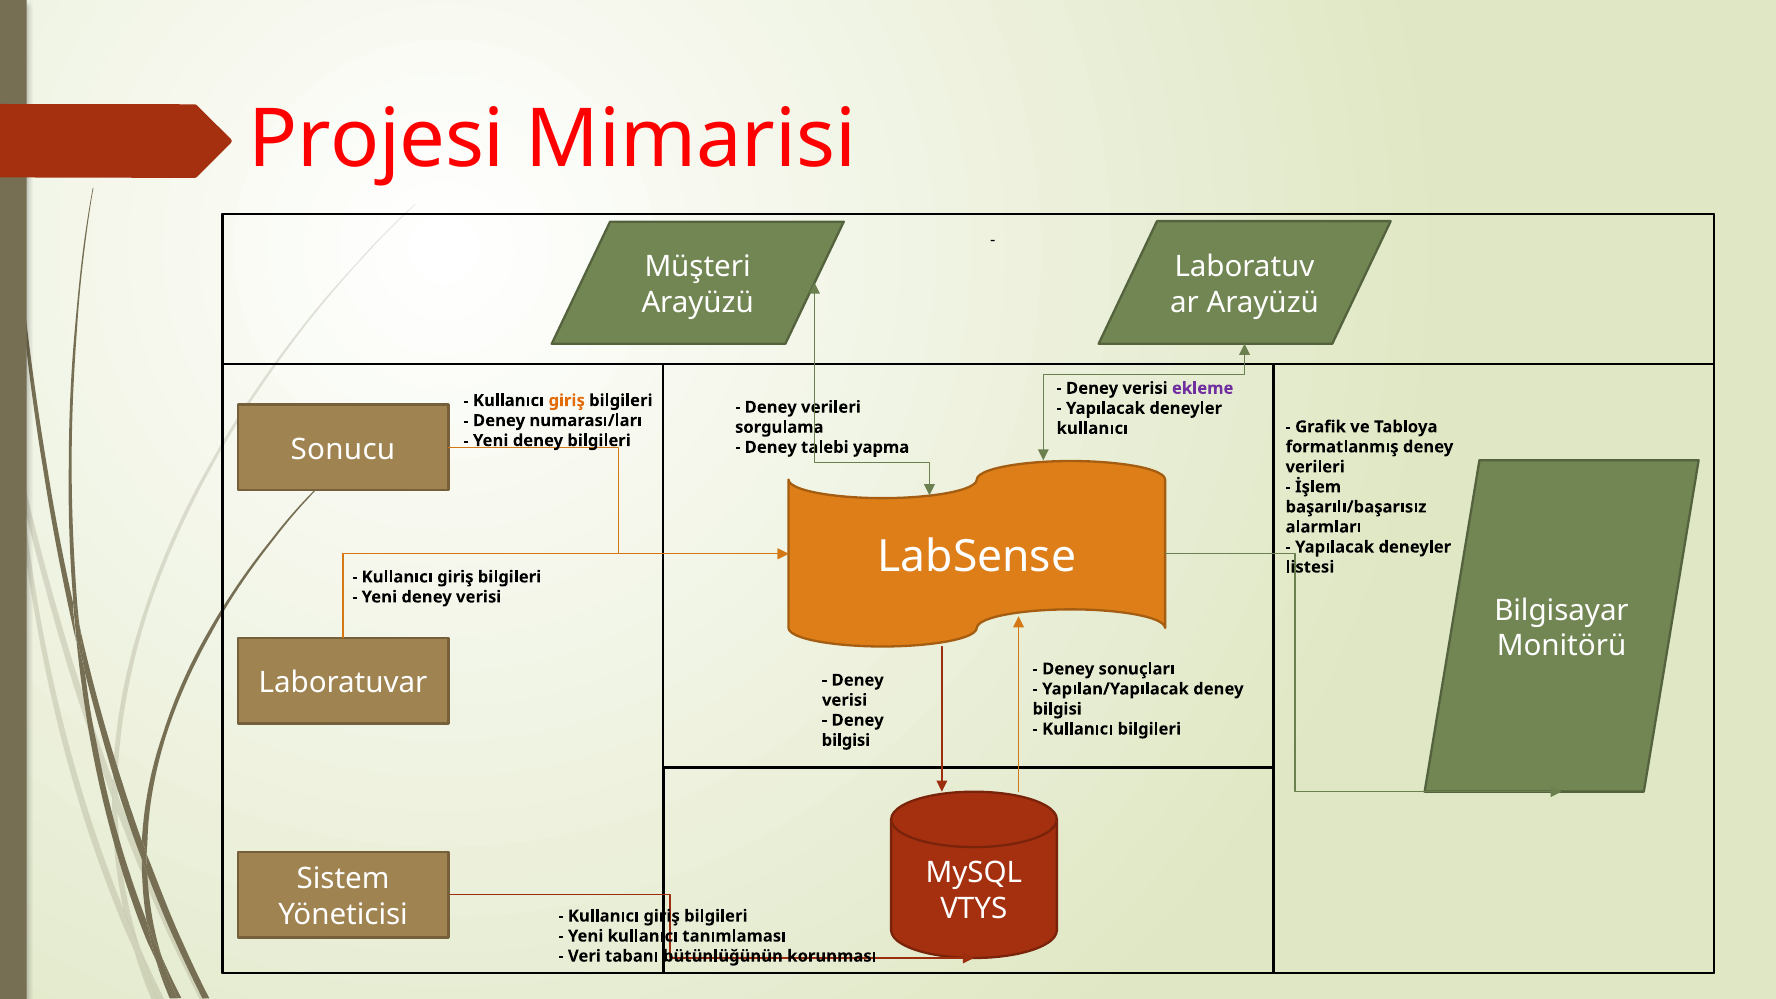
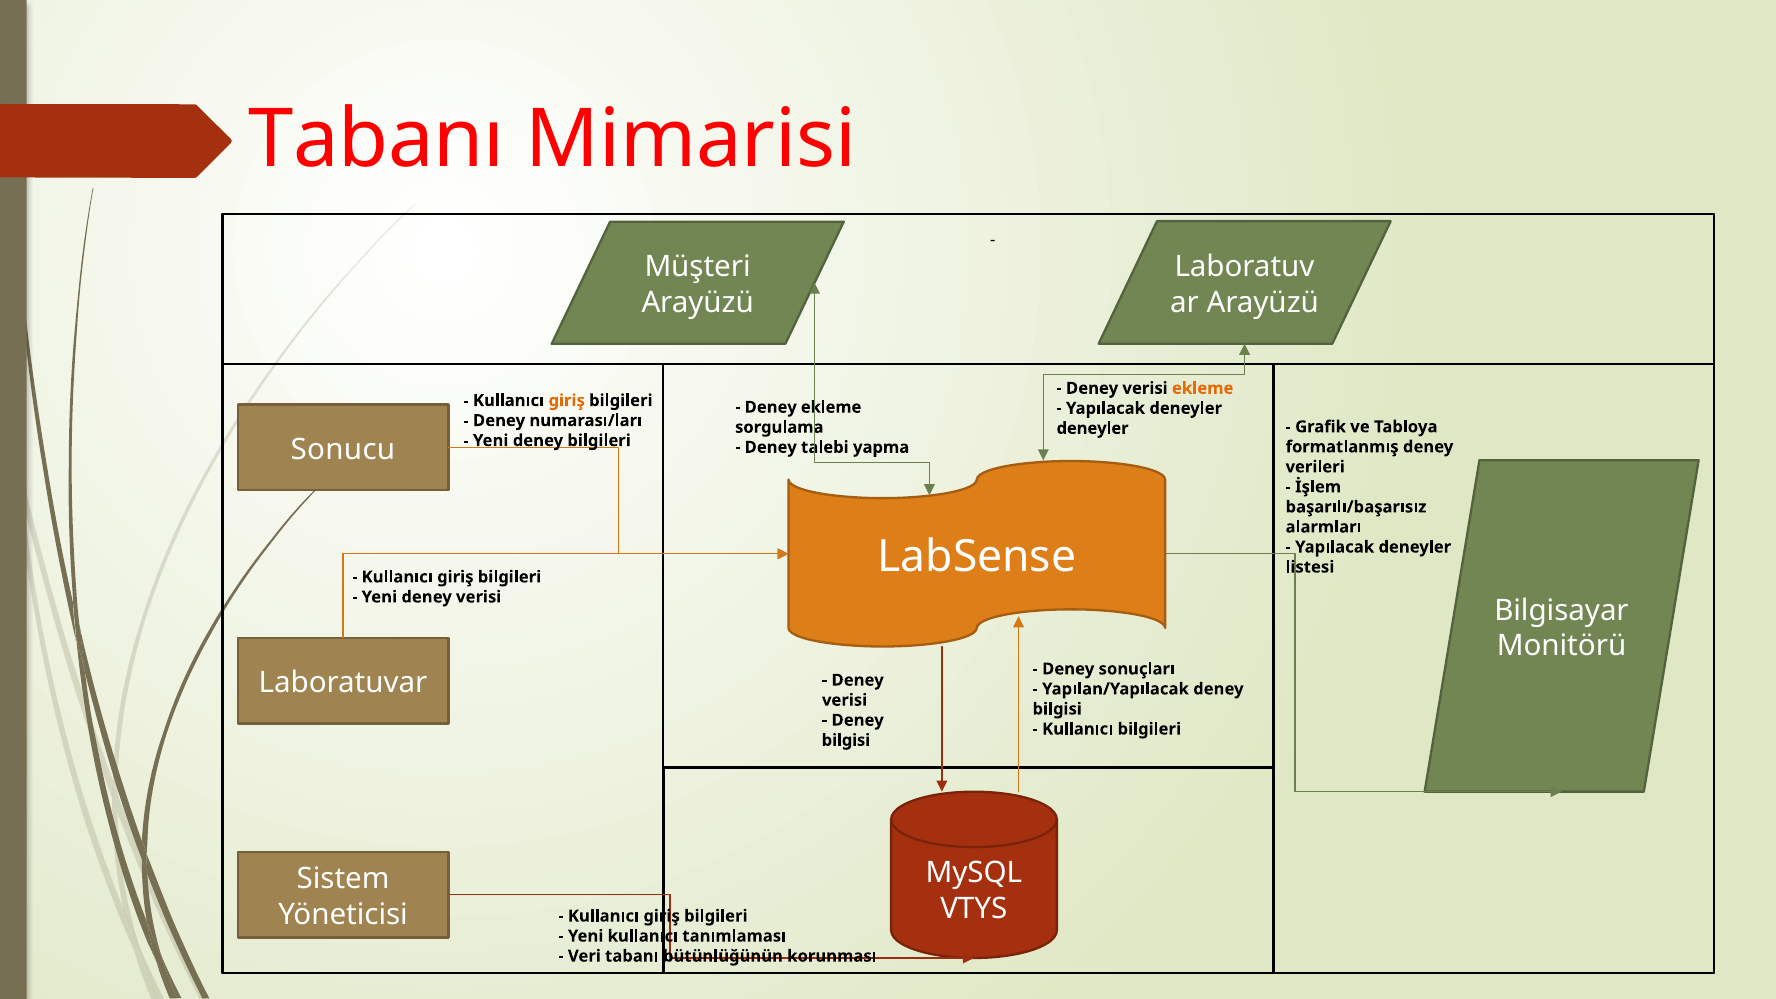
Projesi at (376, 140): Projesi -> Tabanı
ekleme at (1203, 388) colour: purple -> orange
verileri at (831, 407): verileri -> ekleme
kullanıcı at (1092, 428): kullanıcı -> deneyler
